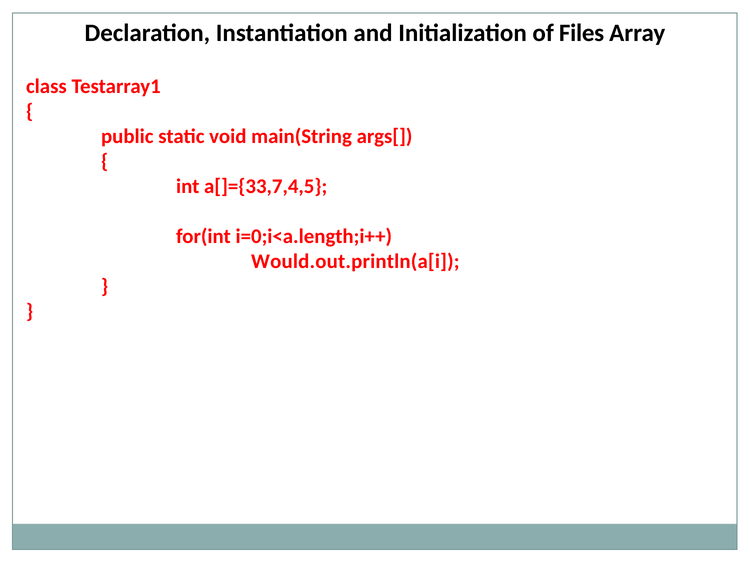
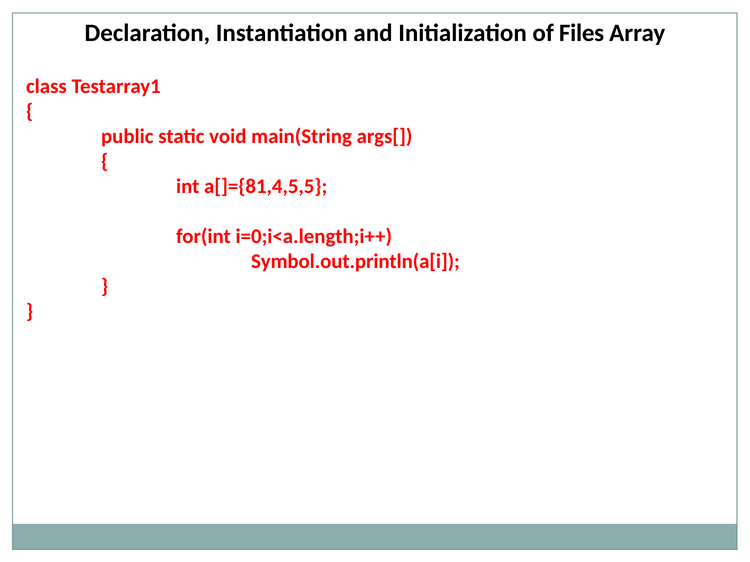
a[]={33,7,4,5: a[]={33,7,4,5 -> a[]={81,4,5,5
Would.out.println(a[i: Would.out.println(a[i -> Symbol.out.println(a[i
